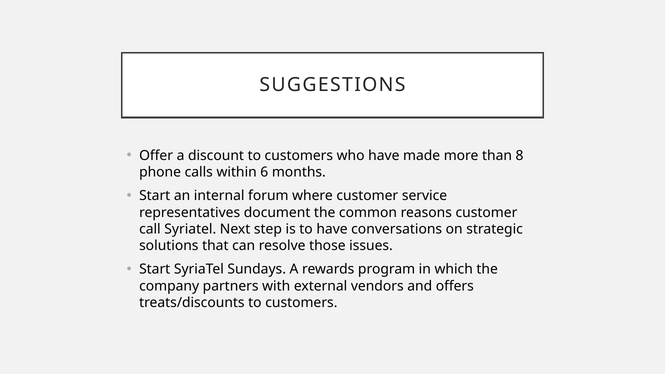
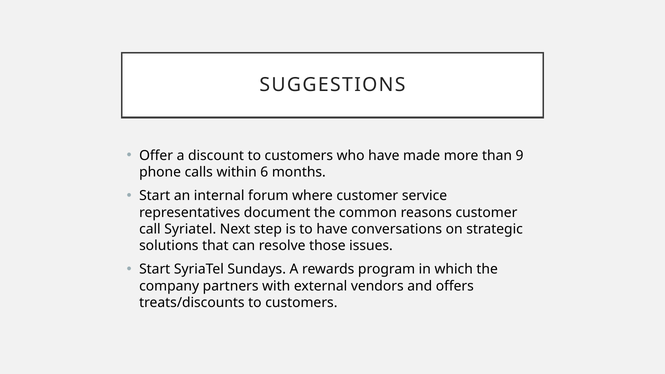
8: 8 -> 9
